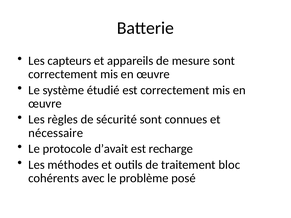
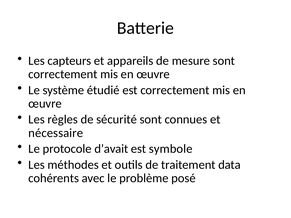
recharge: recharge -> symbole
bloc: bloc -> data
